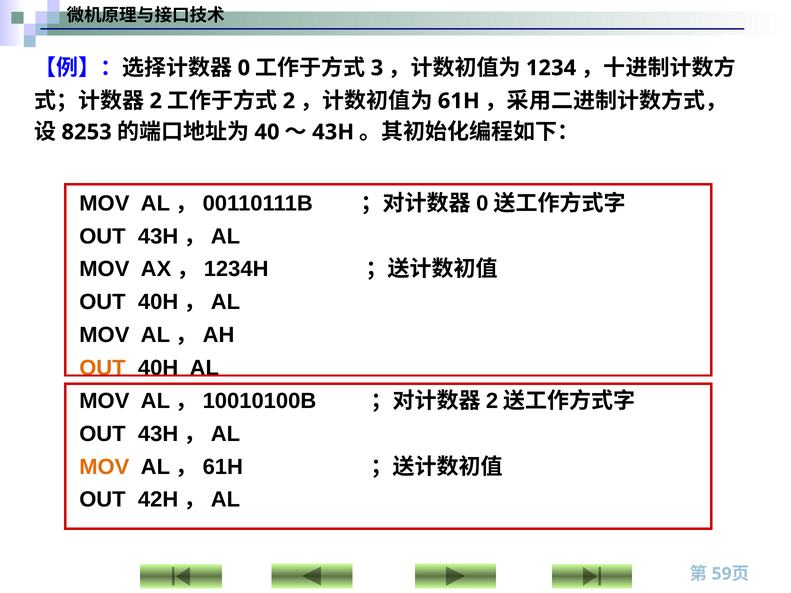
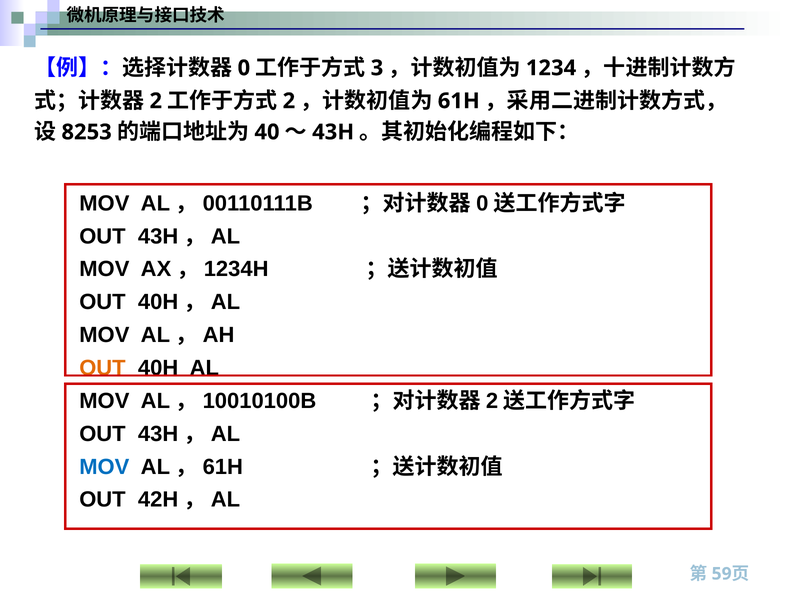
MOV at (104, 467) colour: orange -> blue
